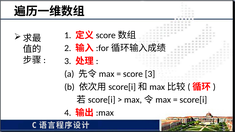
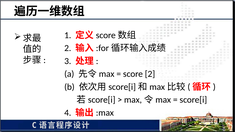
score 3: 3 -> 2
